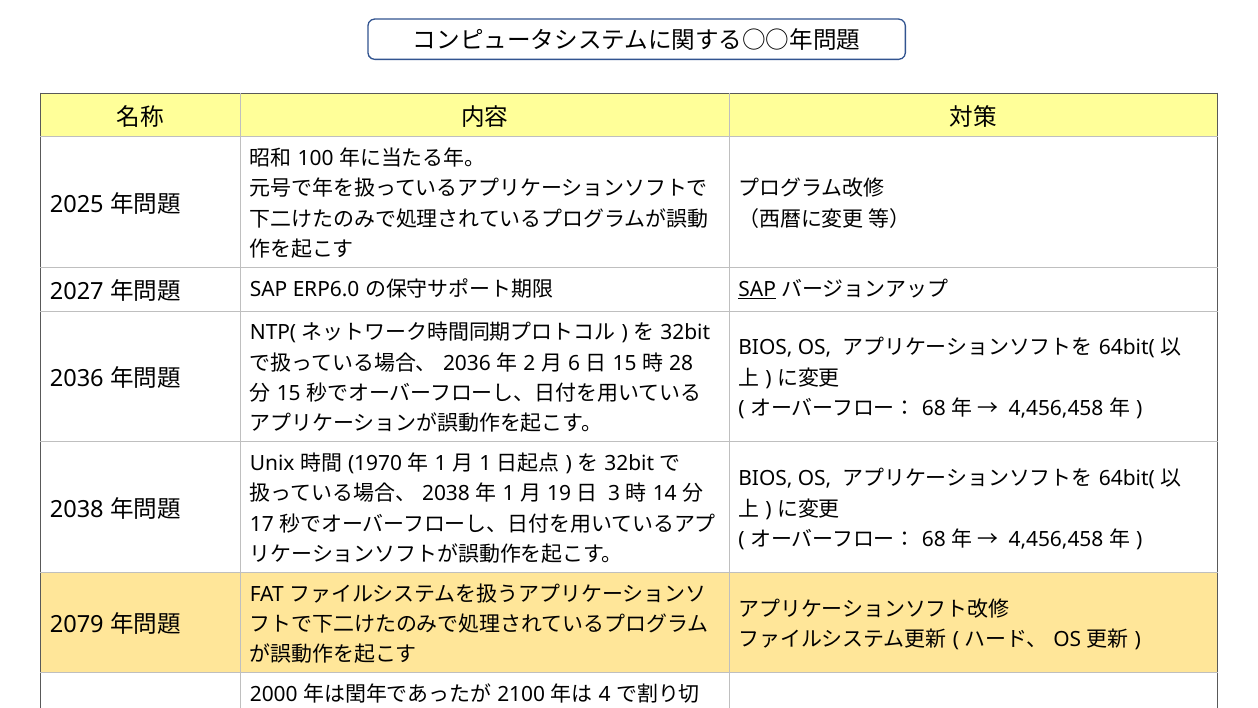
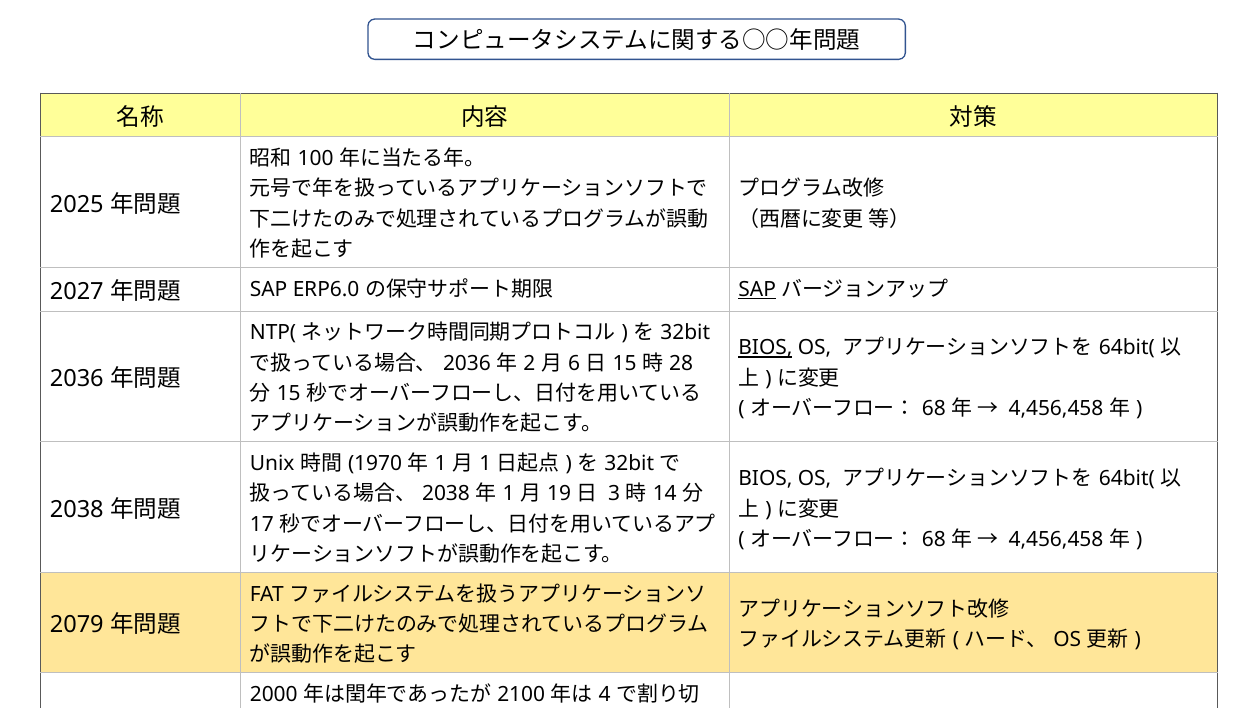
BIOS at (765, 348) underline: none -> present
